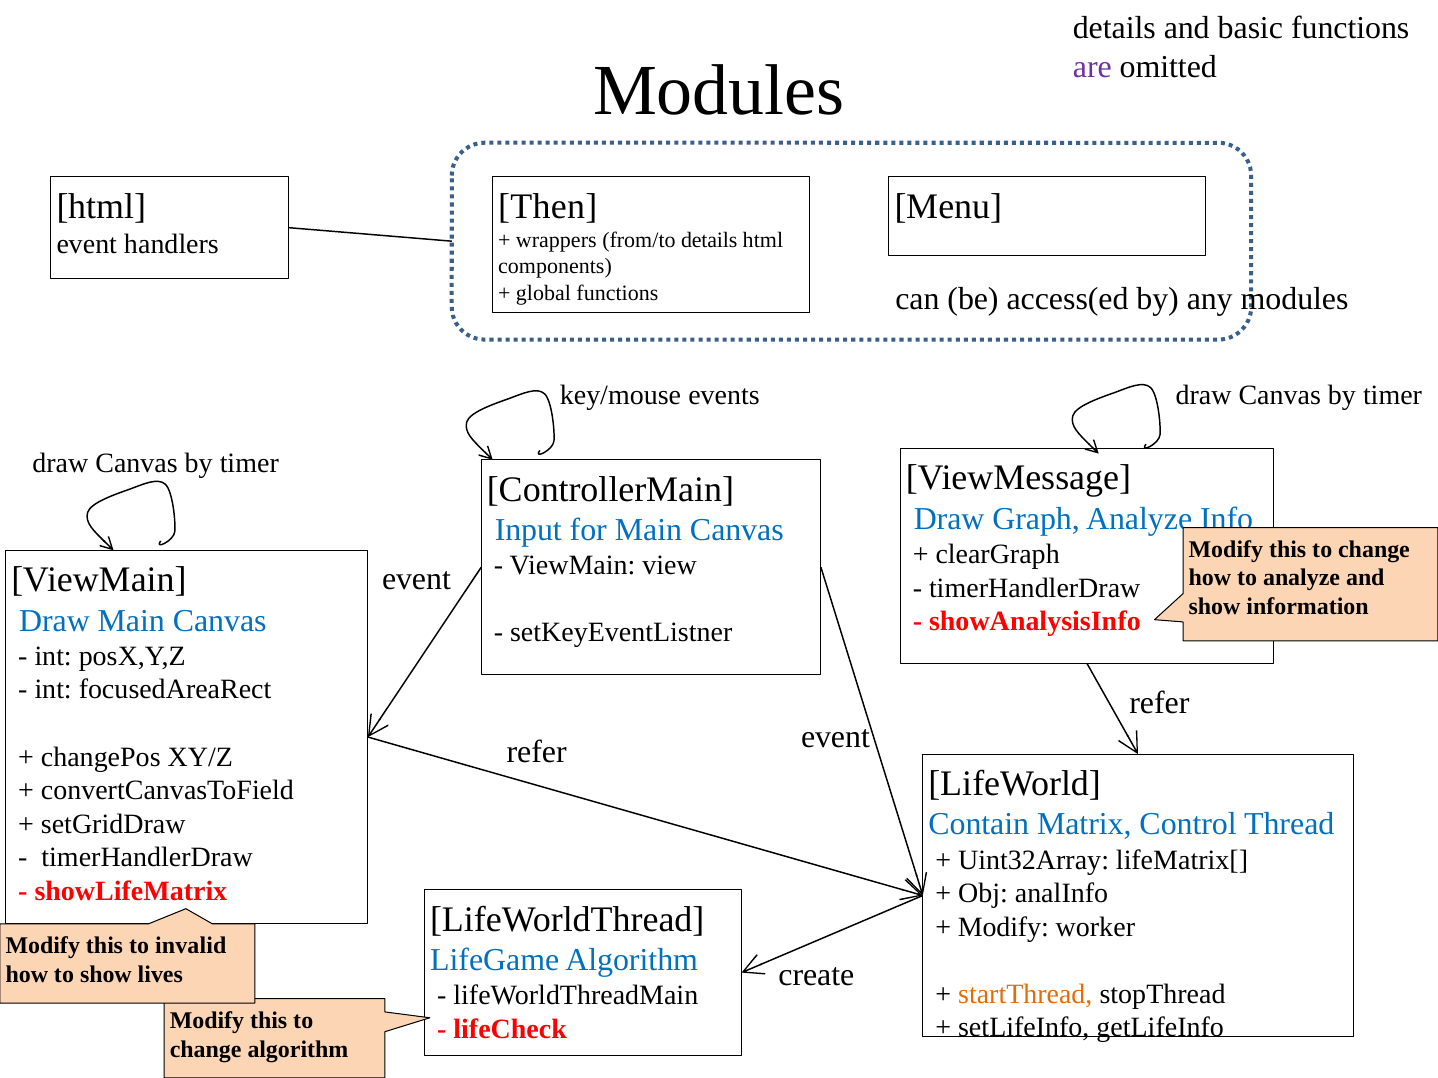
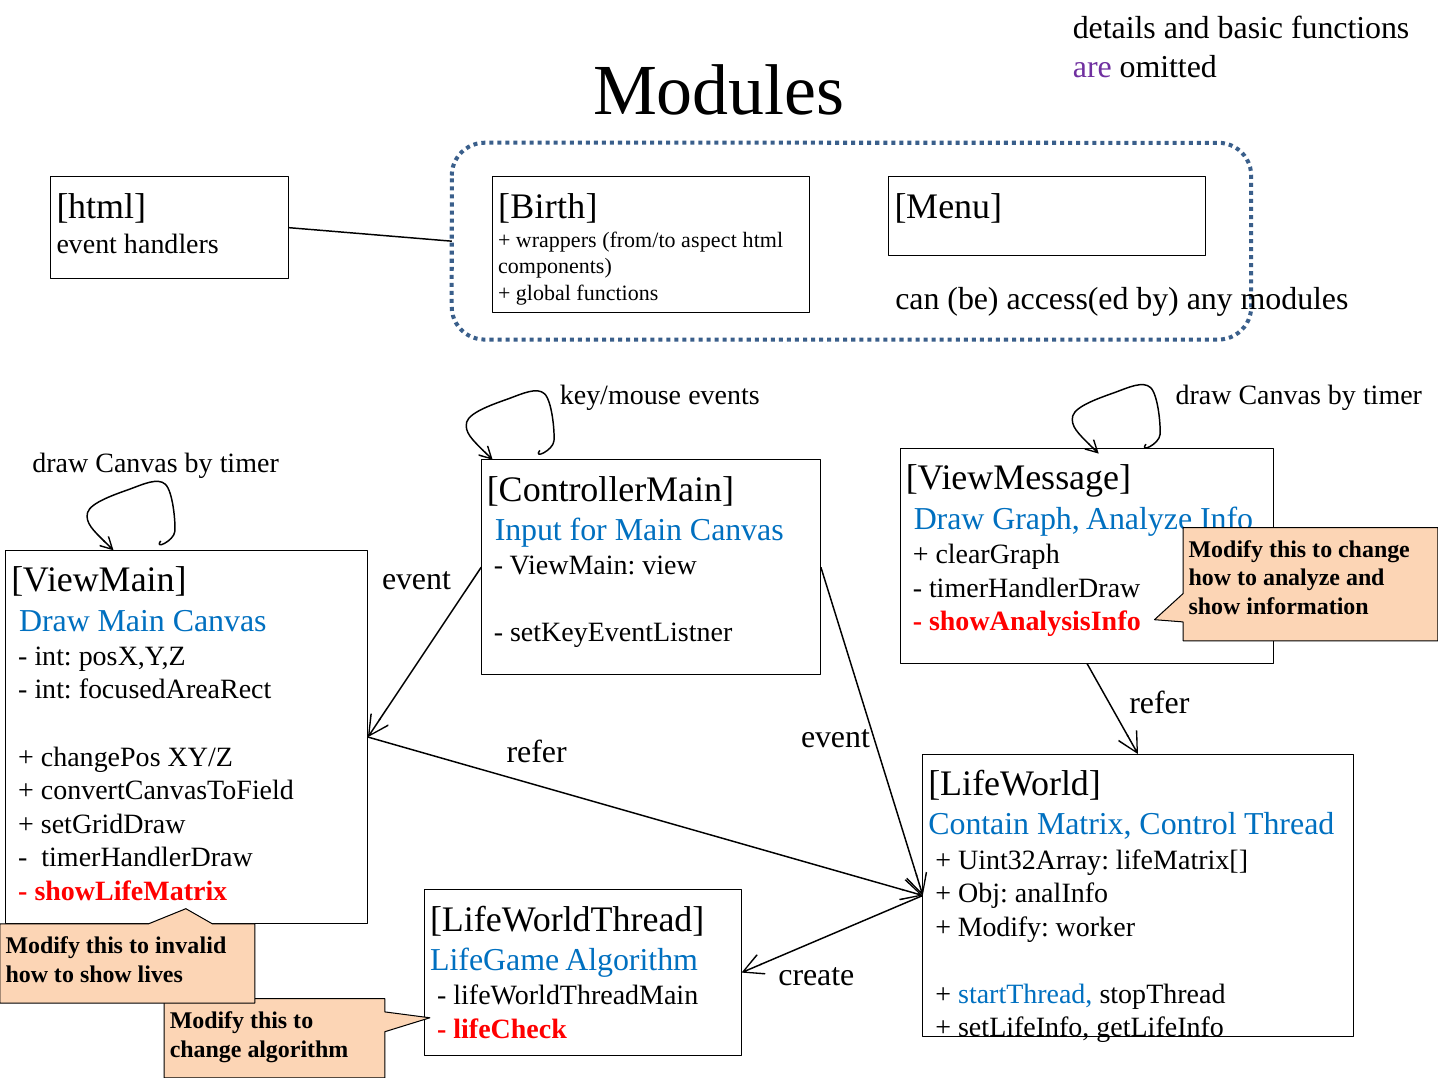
Then: Then -> Birth
from/to details: details -> aspect
startThread colour: orange -> blue
